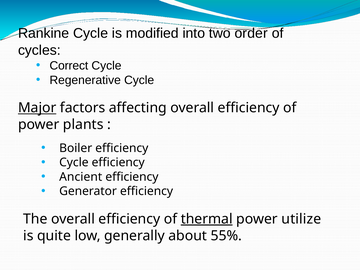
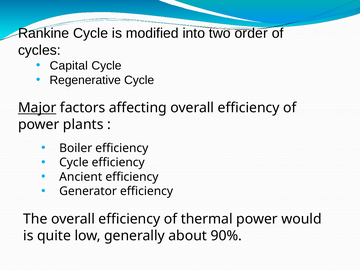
Correct: Correct -> Capital
thermal underline: present -> none
utilize: utilize -> would
55%: 55% -> 90%
